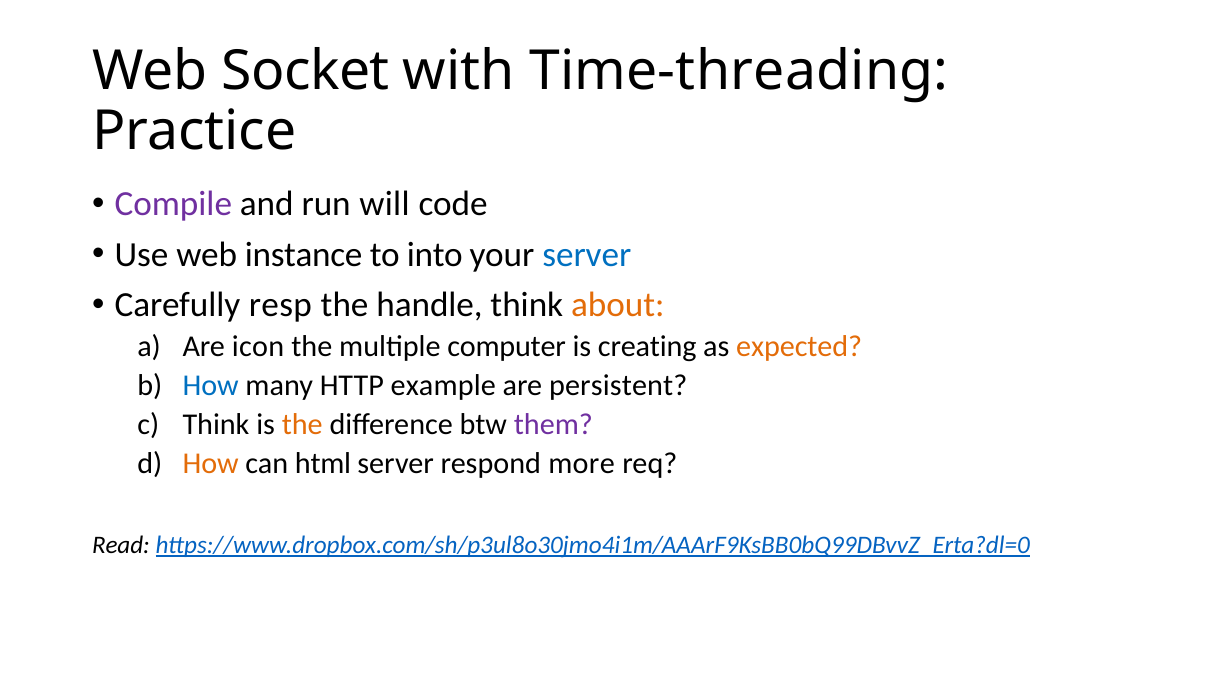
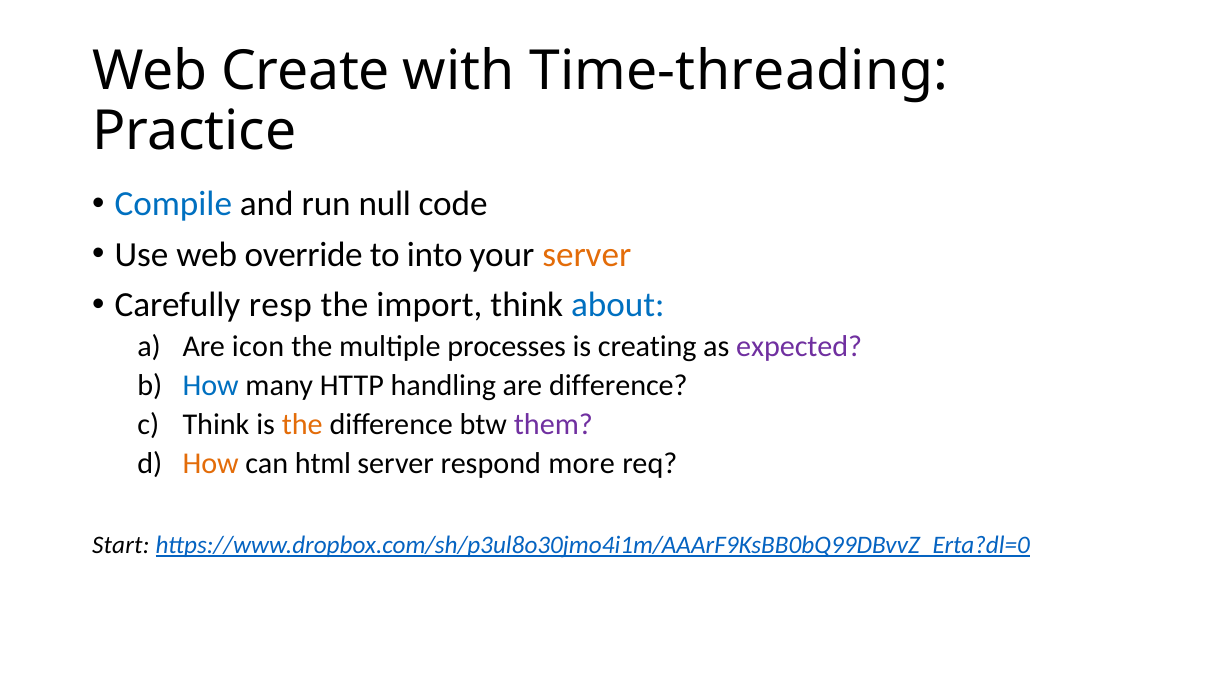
Socket: Socket -> Create
Compile colour: purple -> blue
will: will -> null
instance: instance -> override
server at (587, 255) colour: blue -> orange
handle: handle -> import
about colour: orange -> blue
computer: computer -> processes
expected colour: orange -> purple
example: example -> handling
are persistent: persistent -> difference
Read: Read -> Start
